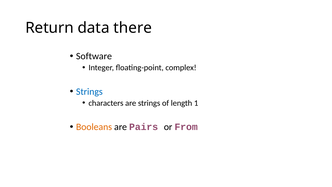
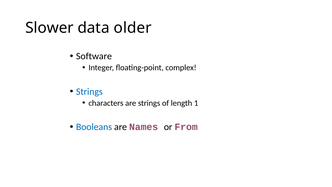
Return: Return -> Slower
there: there -> older
Booleans colour: orange -> blue
Pairs: Pairs -> Names
